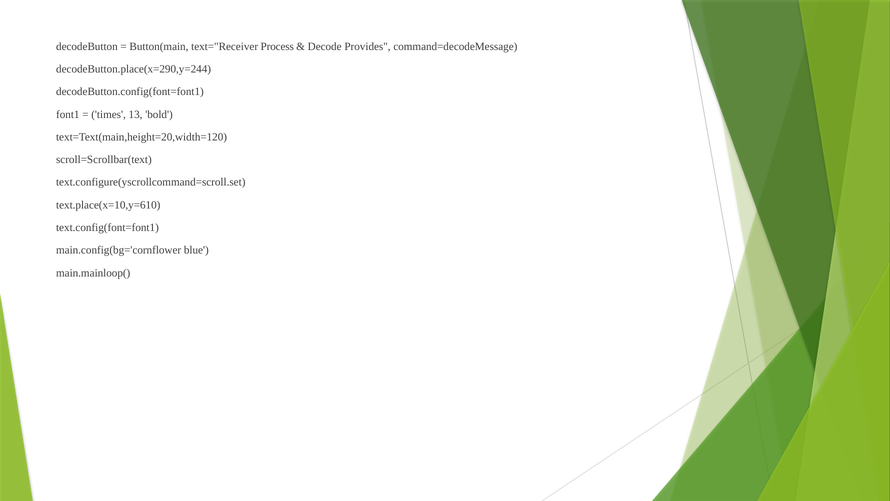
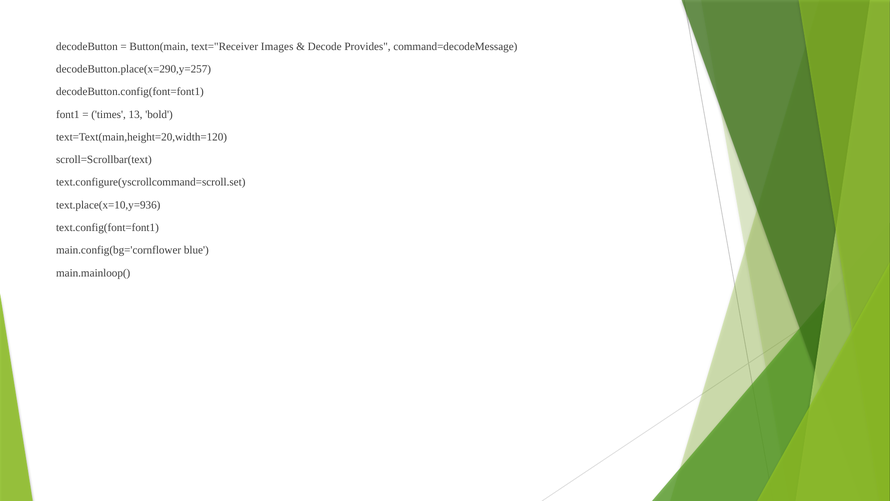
Process: Process -> Images
decodeButton.place(x=290,y=244: decodeButton.place(x=290,y=244 -> decodeButton.place(x=290,y=257
text.place(x=10,y=610: text.place(x=10,y=610 -> text.place(x=10,y=936
